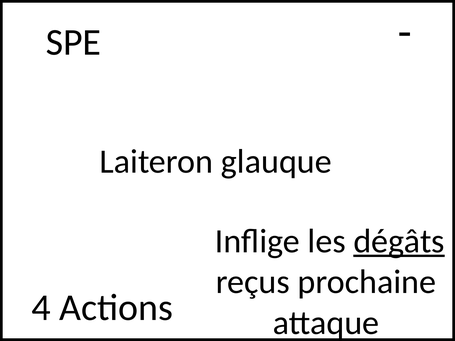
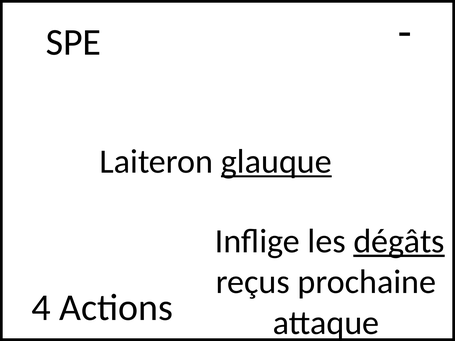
glauque underline: none -> present
